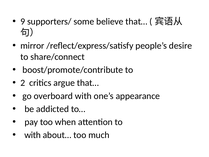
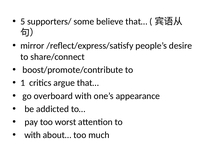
9: 9 -> 5
2: 2 -> 1
when: when -> worst
